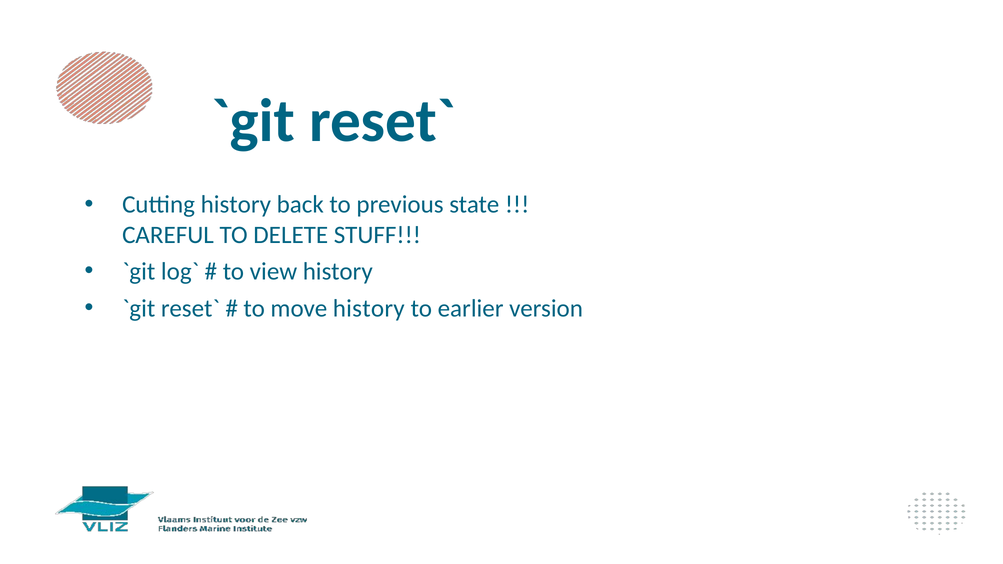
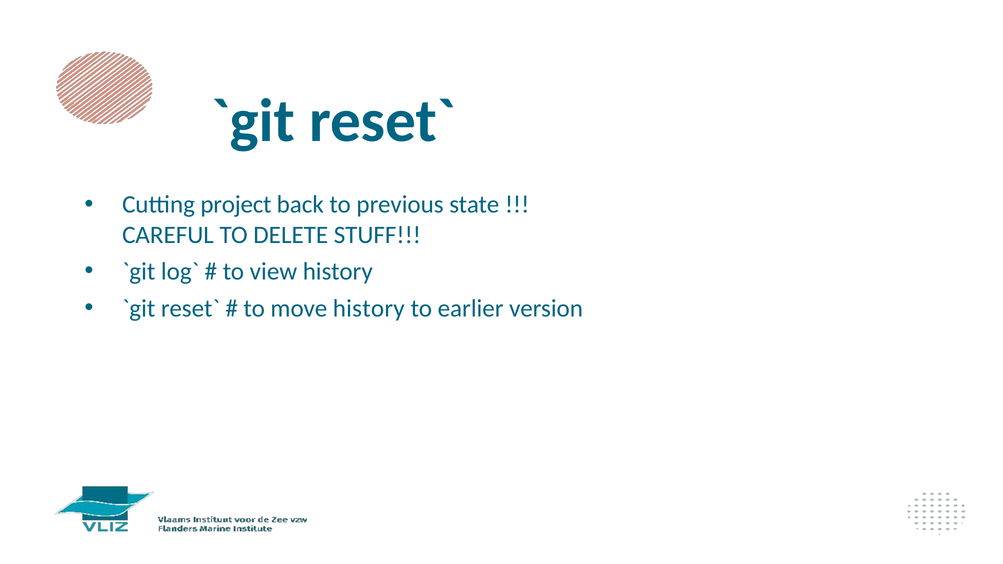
Cutting history: history -> project
